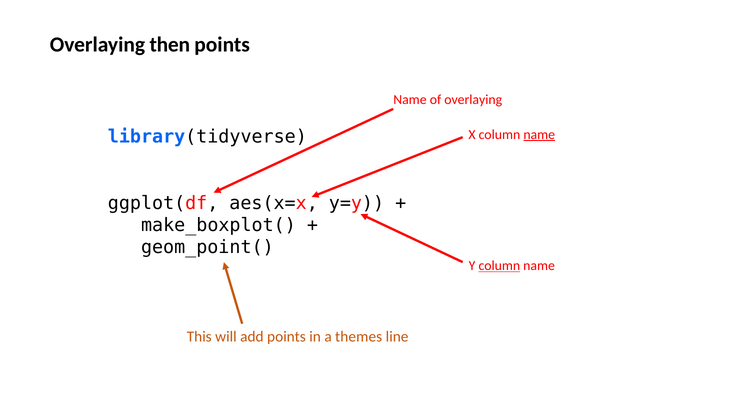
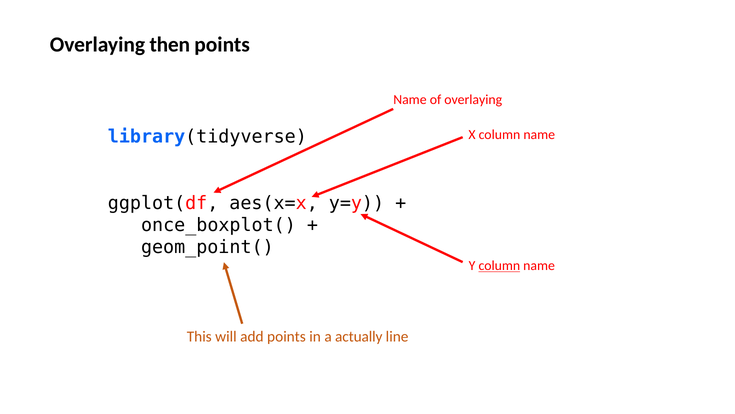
name at (539, 135) underline: present -> none
make_boxplot(: make_boxplot( -> once_boxplot(
themes: themes -> actually
